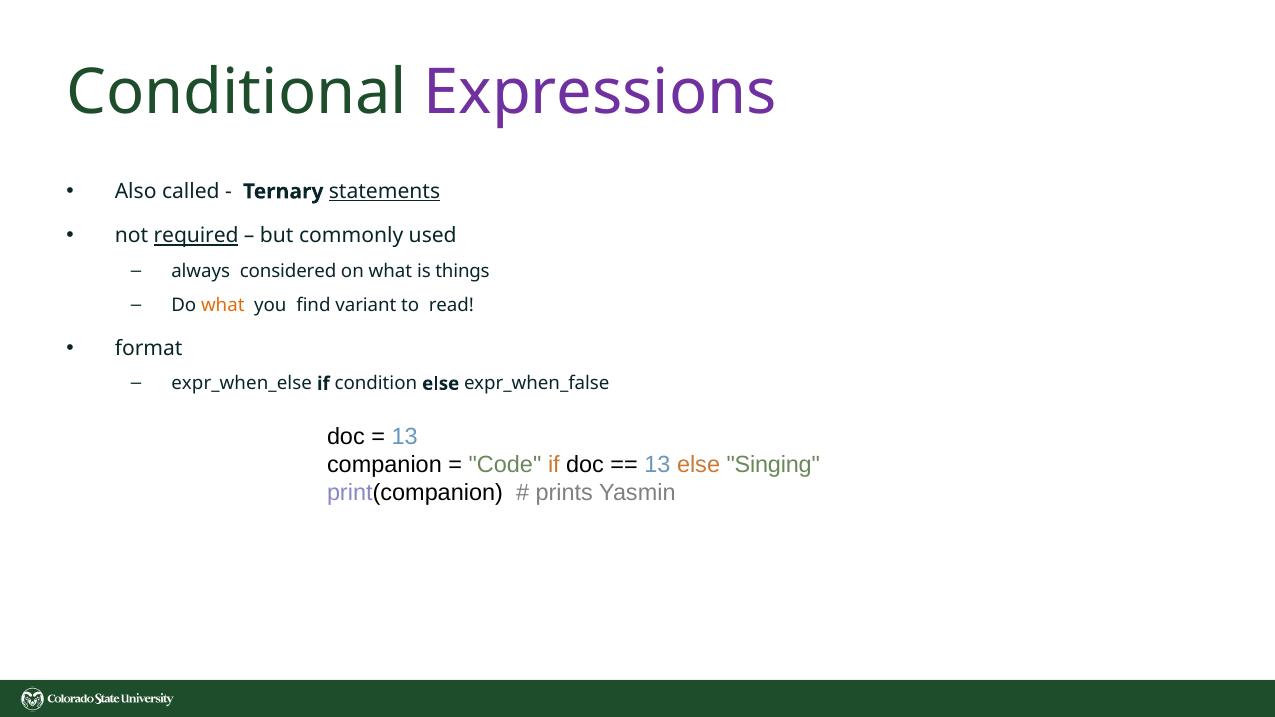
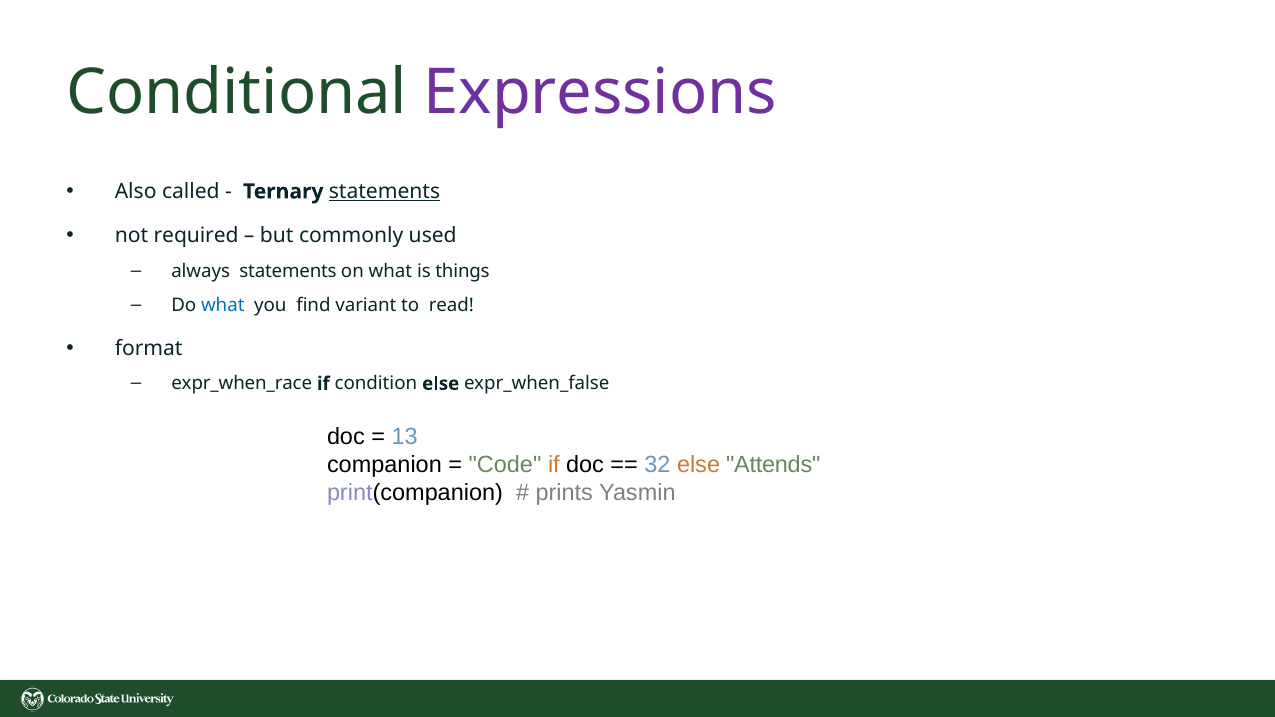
required underline: present -> none
always considered: considered -> statements
what at (223, 305) colour: orange -> blue
expr_when_else: expr_when_else -> expr_when_race
13 at (657, 465): 13 -> 32
Singing: Singing -> Attends
